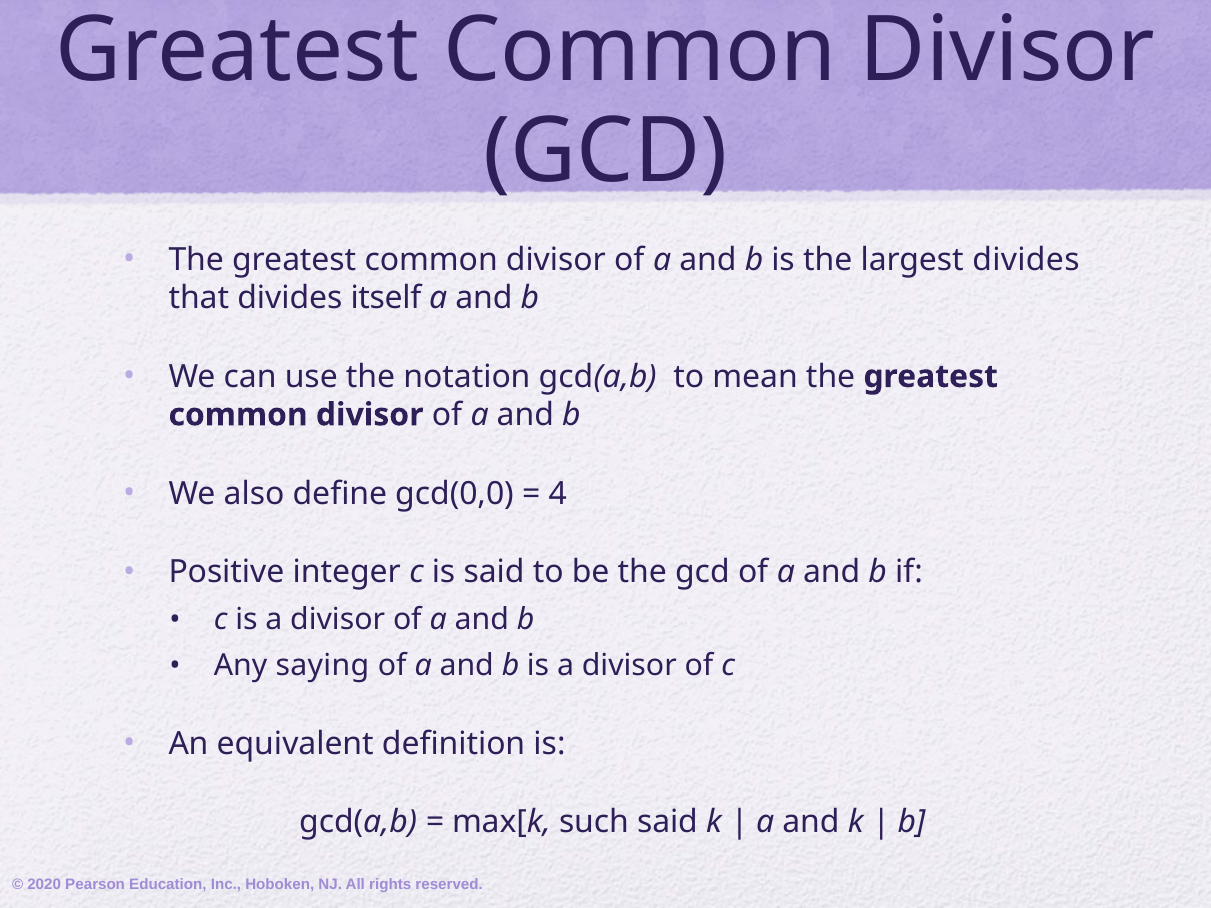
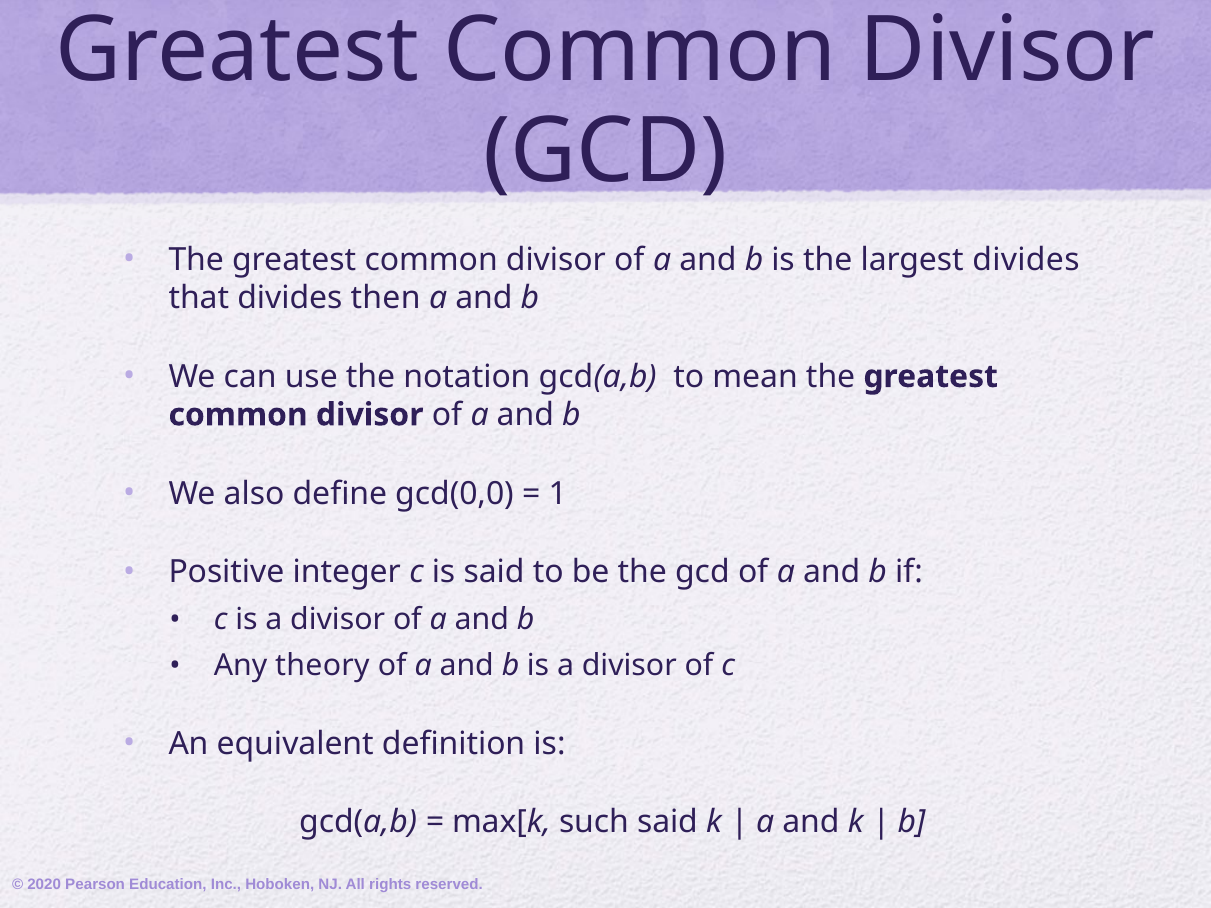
itself: itself -> then
4: 4 -> 1
saying: saying -> theory
